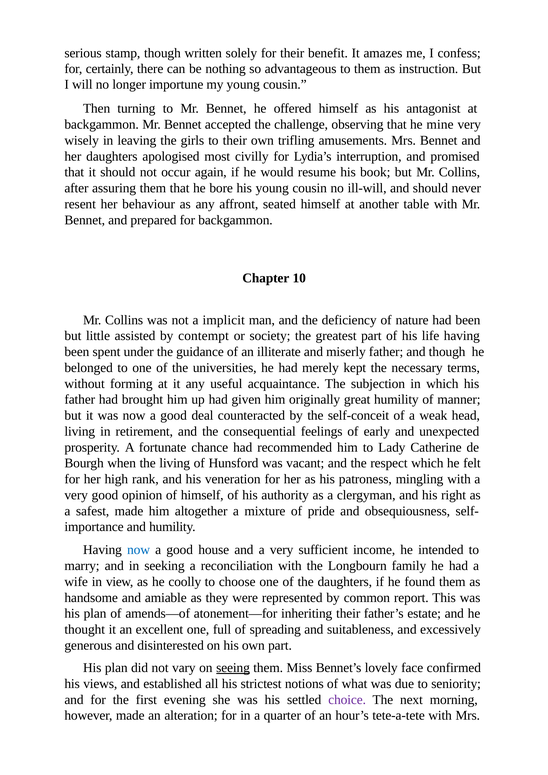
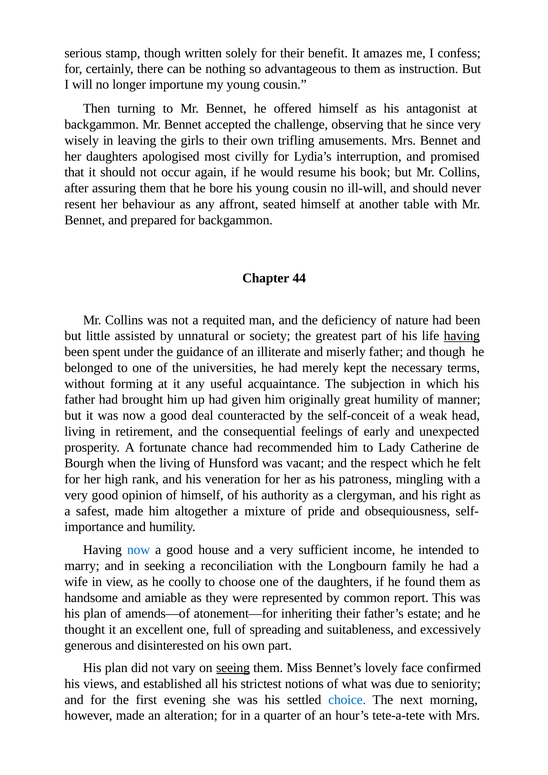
mine: mine -> since
10: 10 -> 44
implicit: implicit -> requited
contempt: contempt -> unnatural
having at (462, 336) underline: none -> present
choice colour: purple -> blue
